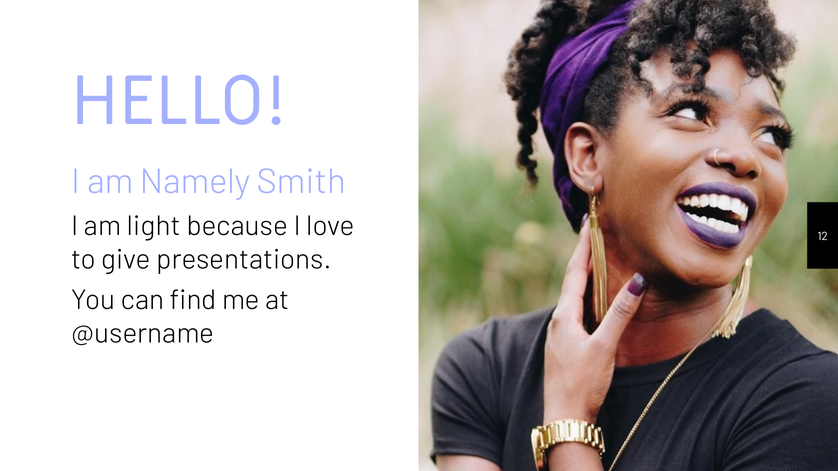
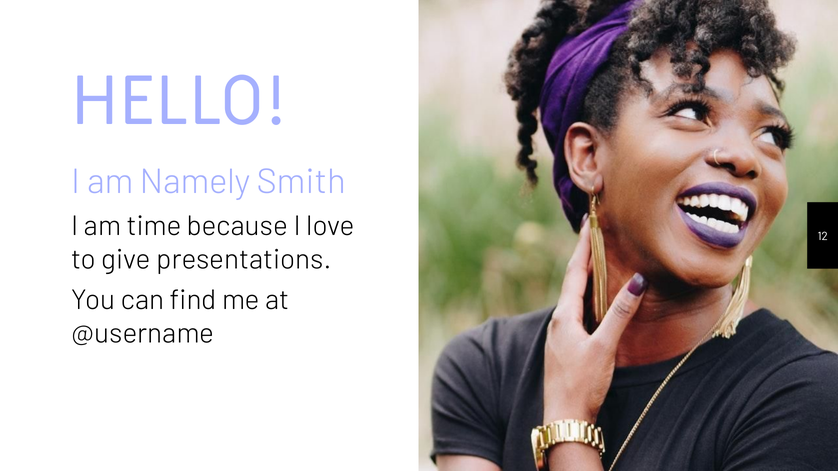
light: light -> time
